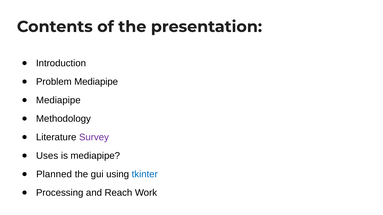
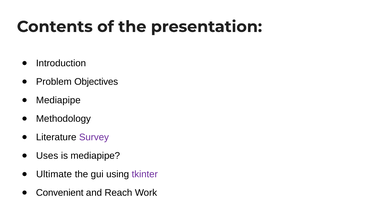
Problem Mediapipe: Mediapipe -> Objectives
Planned: Planned -> Ultimate
tkinter colour: blue -> purple
Processing: Processing -> Convenient
